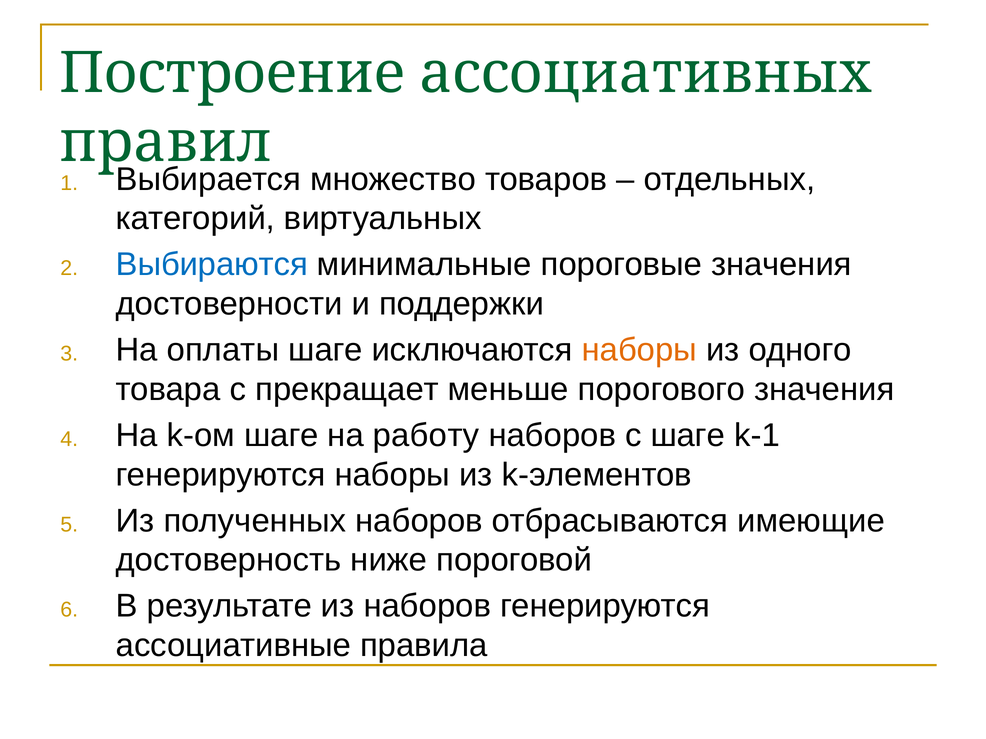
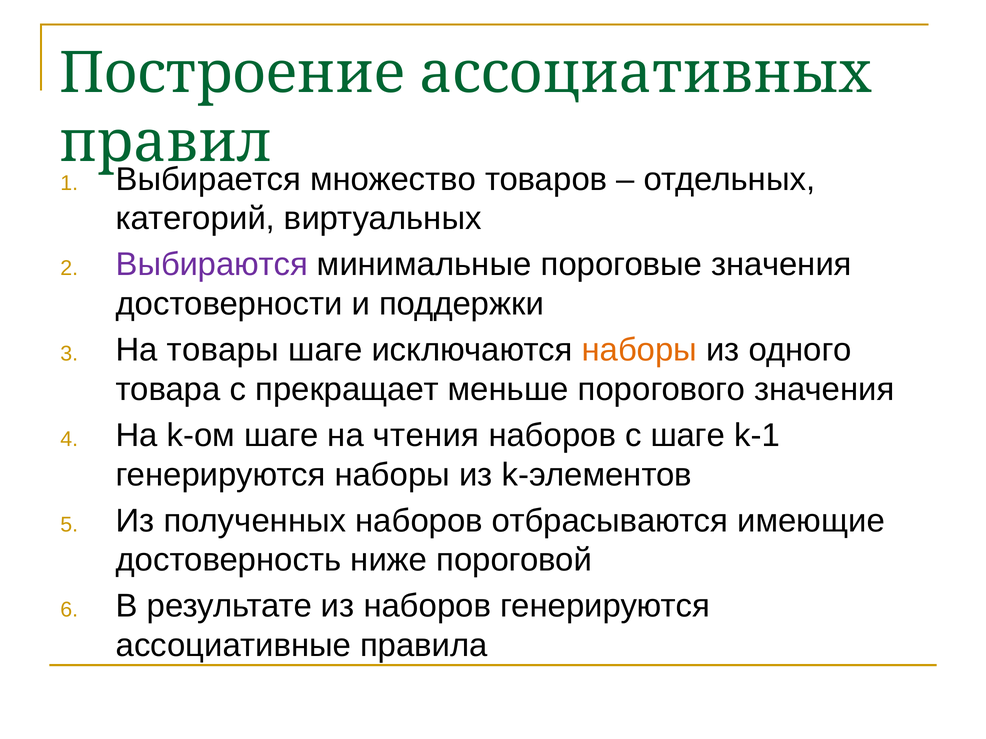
Выбираются colour: blue -> purple
оплаты: оплаты -> товары
работу: работу -> чтения
